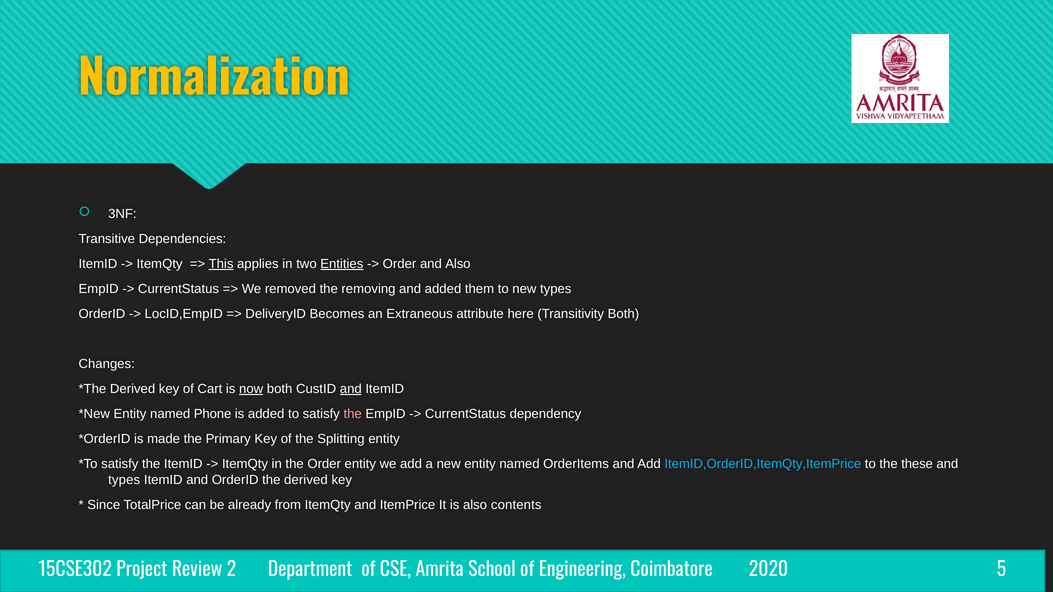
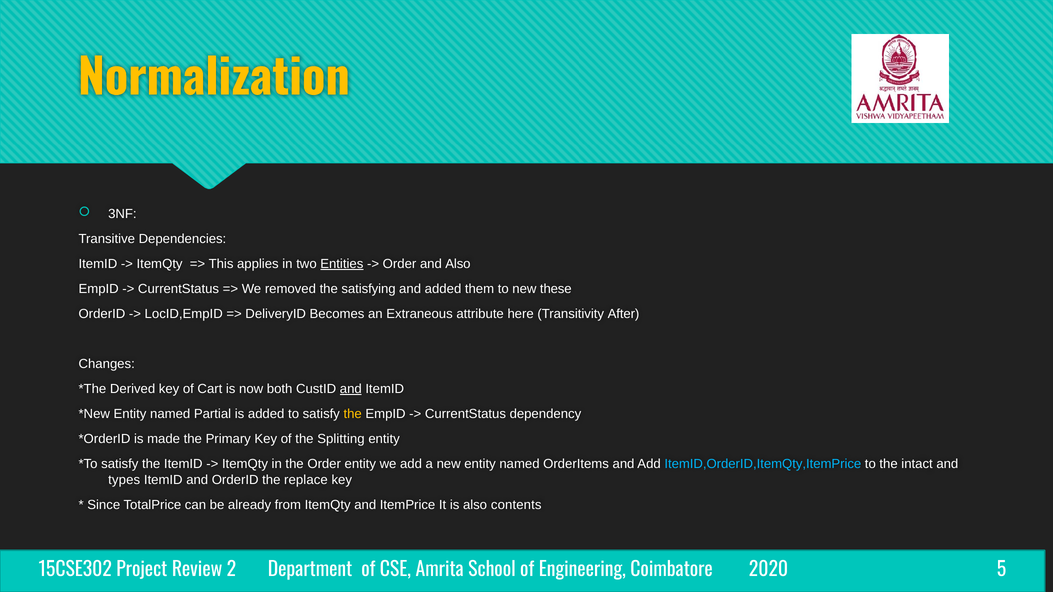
This underline: present -> none
removing: removing -> satisfying
new types: types -> these
Transitivity Both: Both -> After
now underline: present -> none
Phone: Phone -> Partial
the at (353, 414) colour: pink -> yellow
these: these -> intact
the derived: derived -> replace
